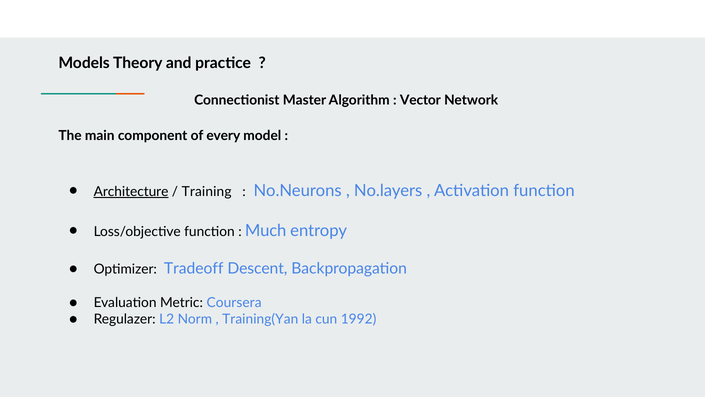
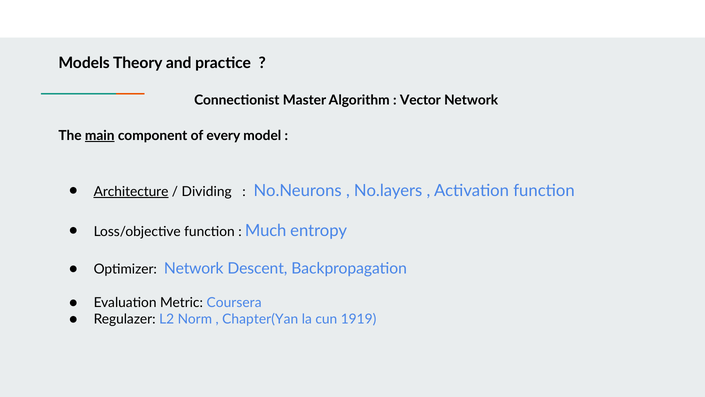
main underline: none -> present
Training: Training -> Dividing
Optimizer Tradeoff: Tradeoff -> Network
Training(Yan: Training(Yan -> Chapter(Yan
1992: 1992 -> 1919
